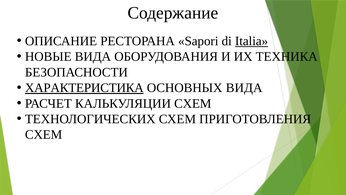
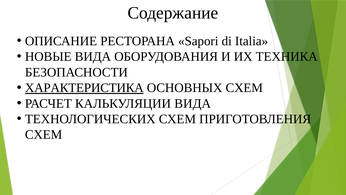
Italia underline: present -> none
ОСНОВНЫХ ВИДА: ВИДА -> СХЕМ
КАЛЬКУЛЯЦИИ СХЕМ: СХЕМ -> ВИДА
